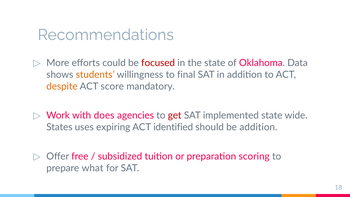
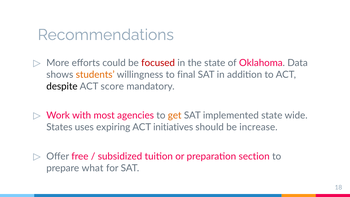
despite colour: orange -> black
does: does -> most
get colour: red -> orange
identified: identified -> initiatives
be addition: addition -> increase
scoring: scoring -> section
